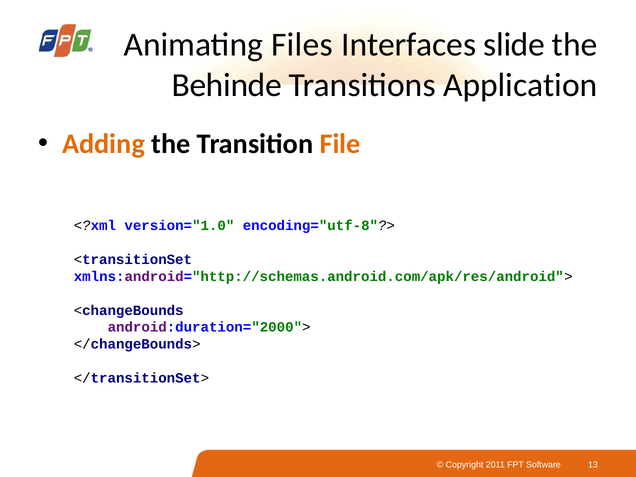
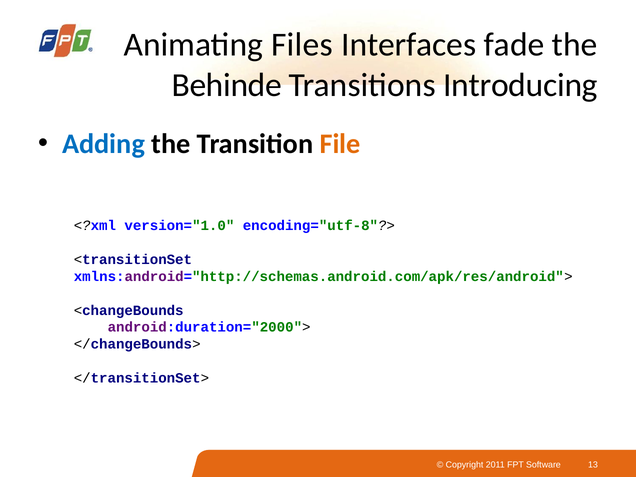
slide: slide -> fade
Application: Application -> Introducing
Adding colour: orange -> blue
